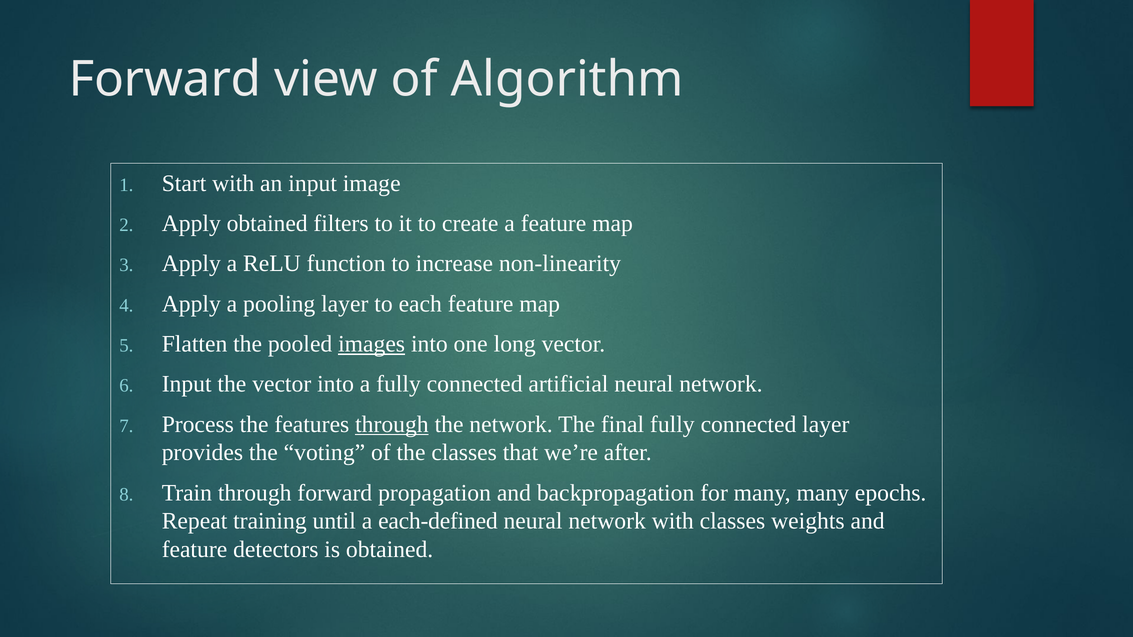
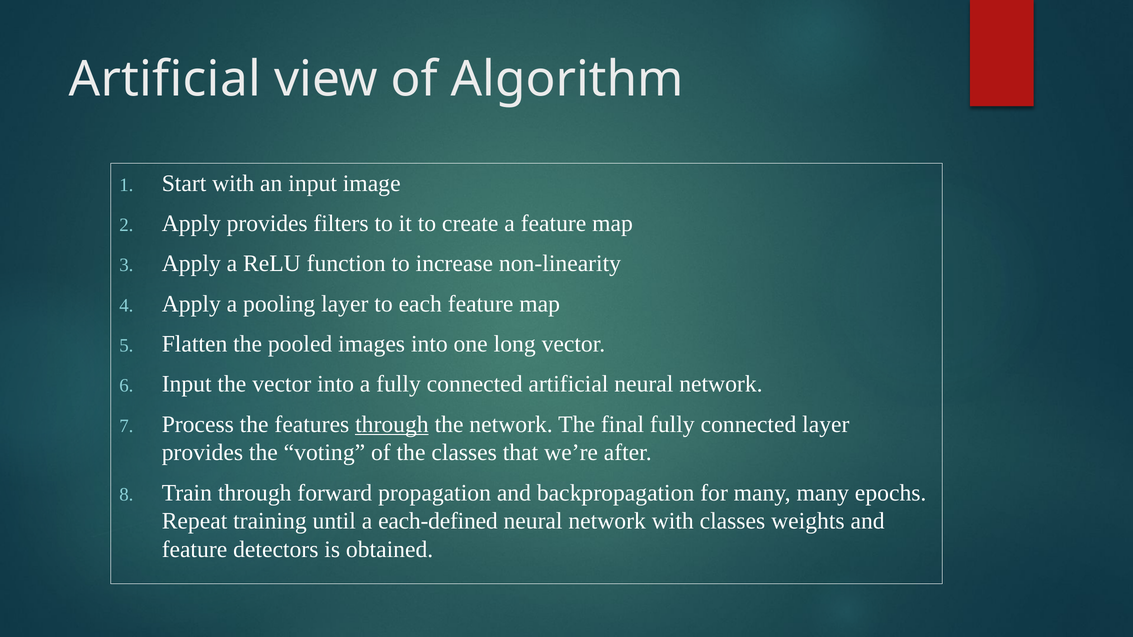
Forward at (165, 80): Forward -> Artificial
Apply obtained: obtained -> provides
images underline: present -> none
